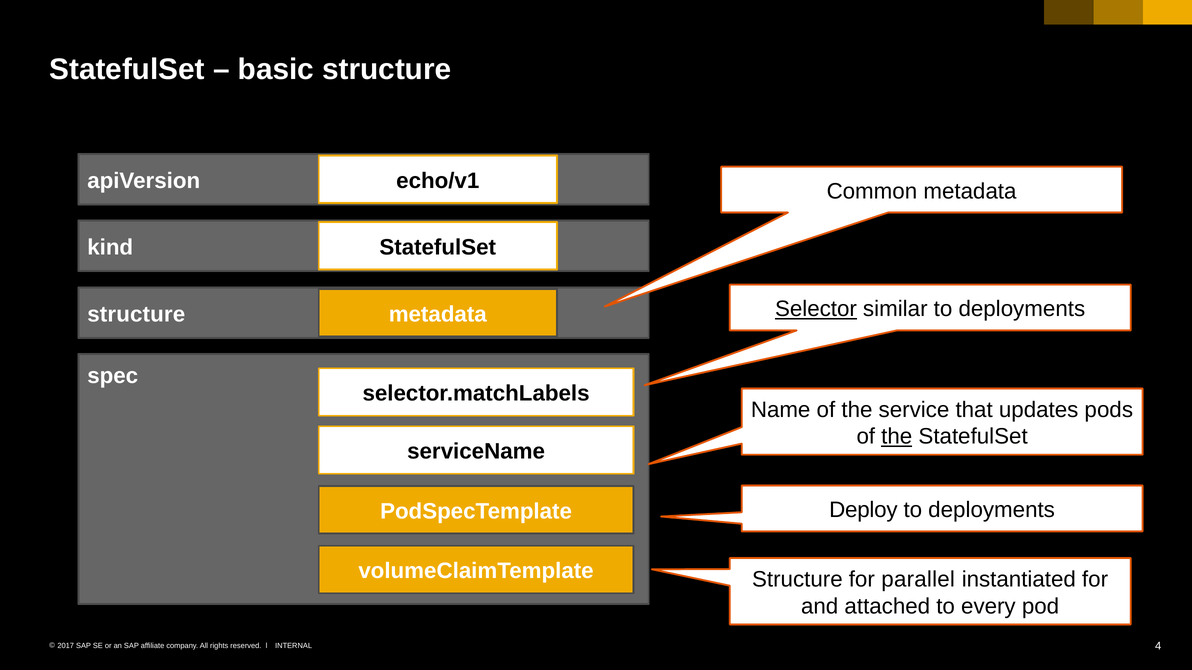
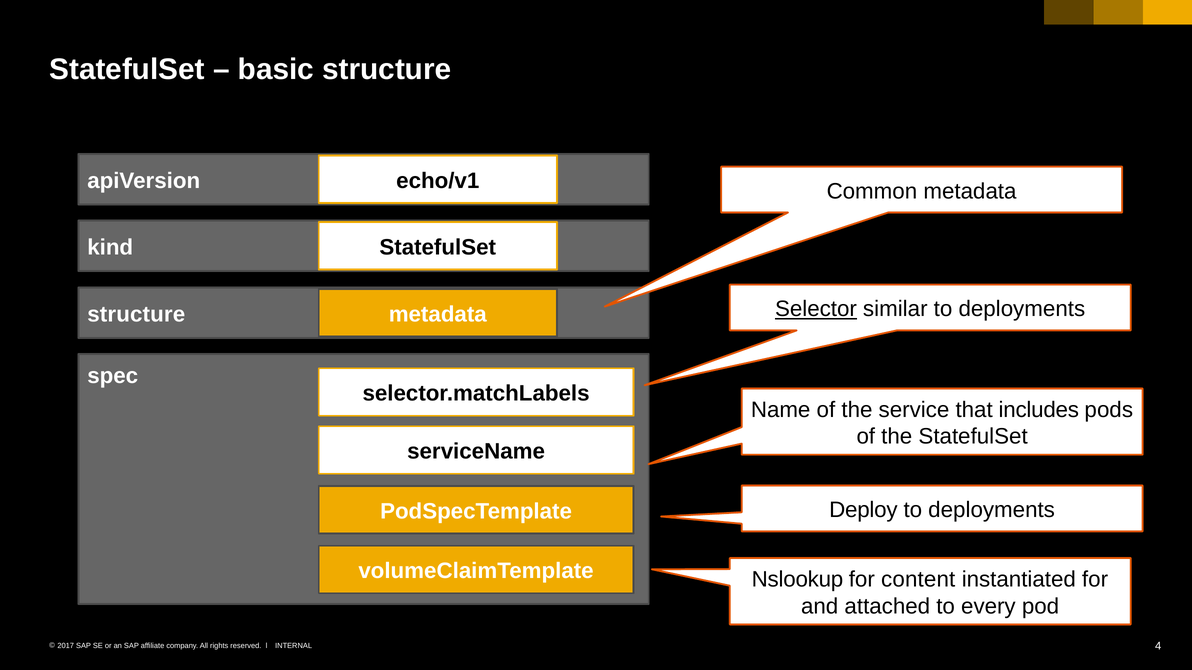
updates: updates -> includes
the at (897, 437) underline: present -> none
Structure at (797, 580): Structure -> Nslookup
parallel: parallel -> content
